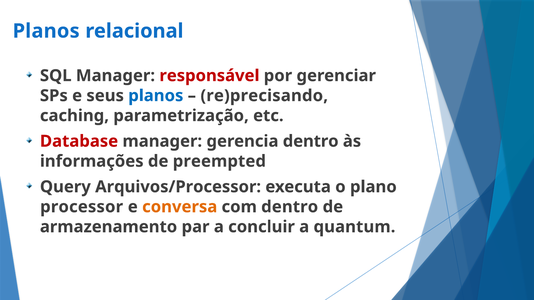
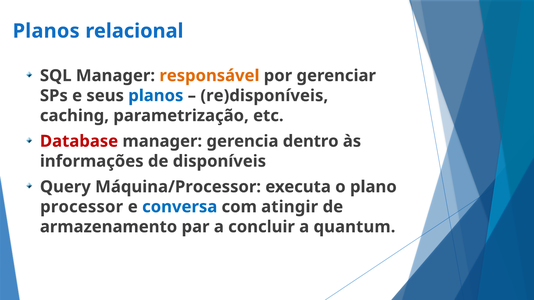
responsável colour: red -> orange
re)precisando: re)precisando -> re)disponíveis
preempted: preempted -> disponíveis
Arquivos/Processor: Arquivos/Processor -> Máquina/Processor
conversa colour: orange -> blue
com dentro: dentro -> atingir
